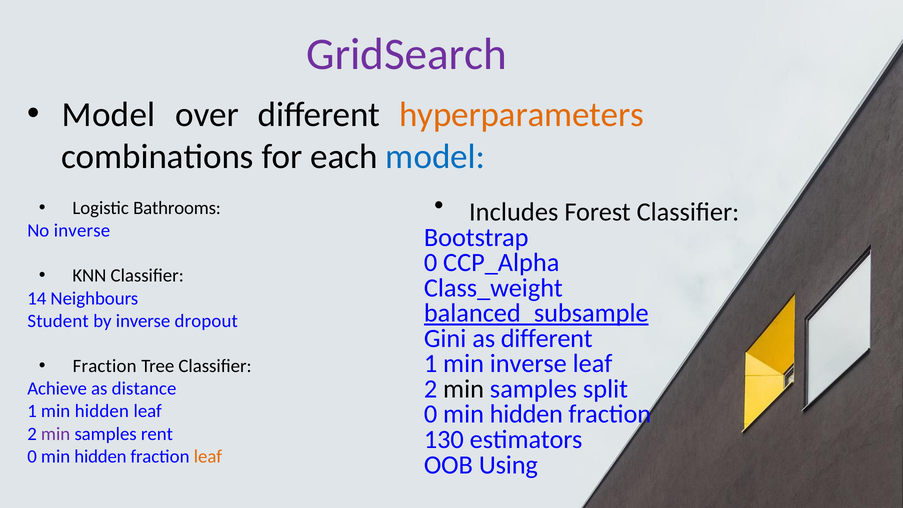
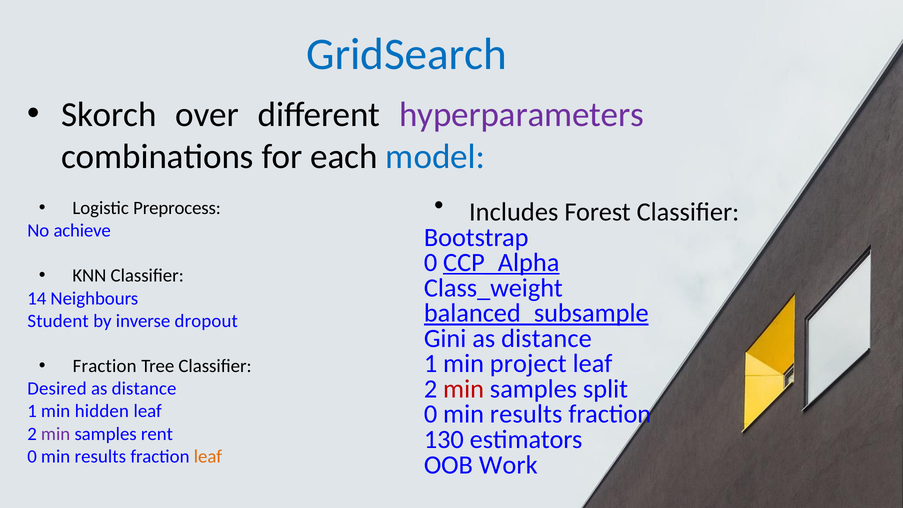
GridSearch colour: purple -> blue
Model at (109, 115): Model -> Skorch
hyperparameters colour: orange -> purple
Bathrooms: Bathrooms -> Preprocess
No inverse: inverse -> achieve
CCP_Alpha underline: none -> present
Gini as different: different -> distance
min inverse: inverse -> project
min at (464, 389) colour: black -> red
Achieve: Achieve -> Desired
hidden at (526, 414): hidden -> results
hidden at (100, 456): hidden -> results
Using: Using -> Work
